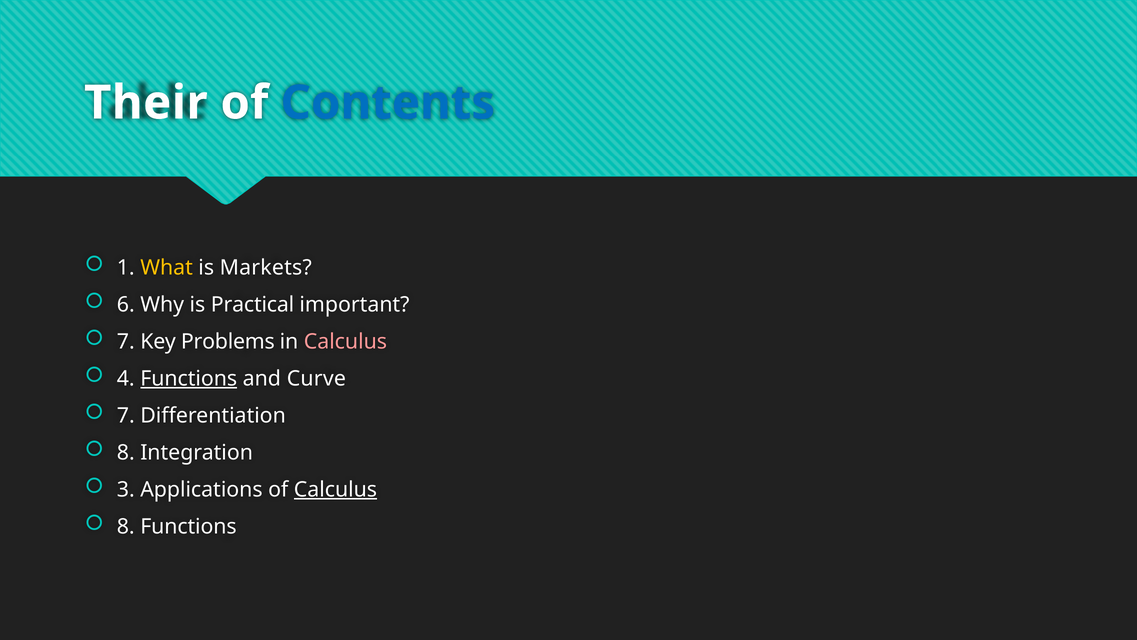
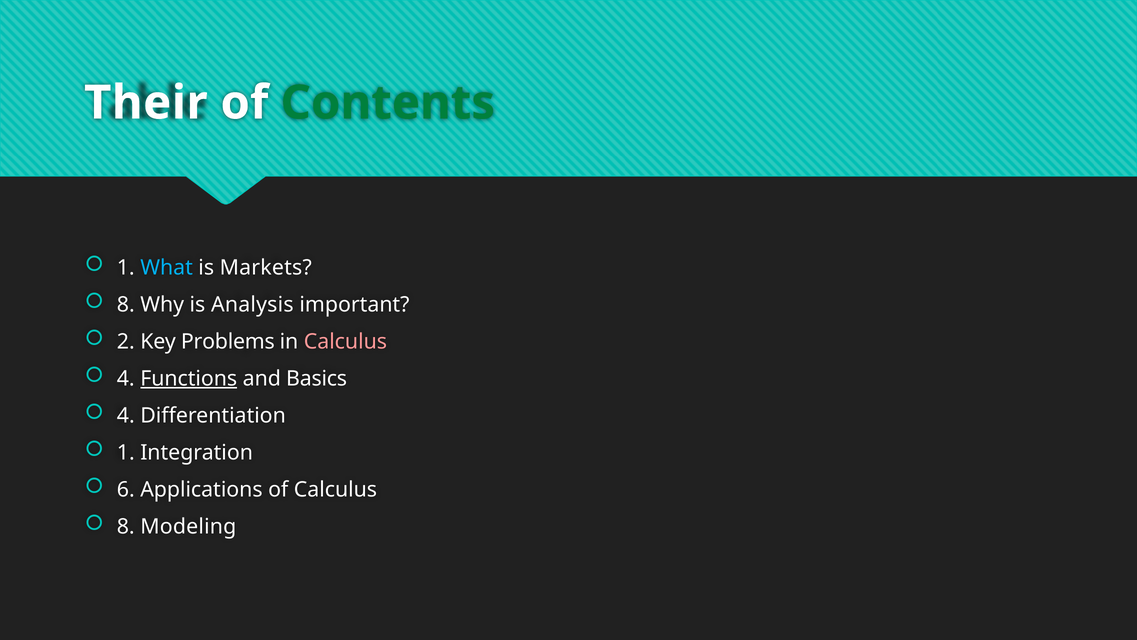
Contents colour: blue -> green
What colour: yellow -> light blue
6 at (126, 304): 6 -> 8
Practical: Practical -> Analysis
7 at (126, 341): 7 -> 2
Curve: Curve -> Basics
7 at (126, 415): 7 -> 4
8 at (126, 452): 8 -> 1
3: 3 -> 6
Calculus at (335, 489) underline: present -> none
8 Functions: Functions -> Modeling
